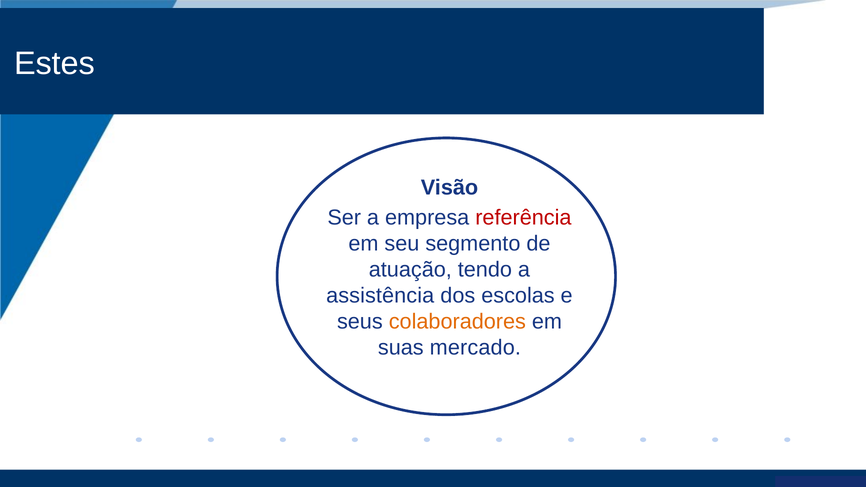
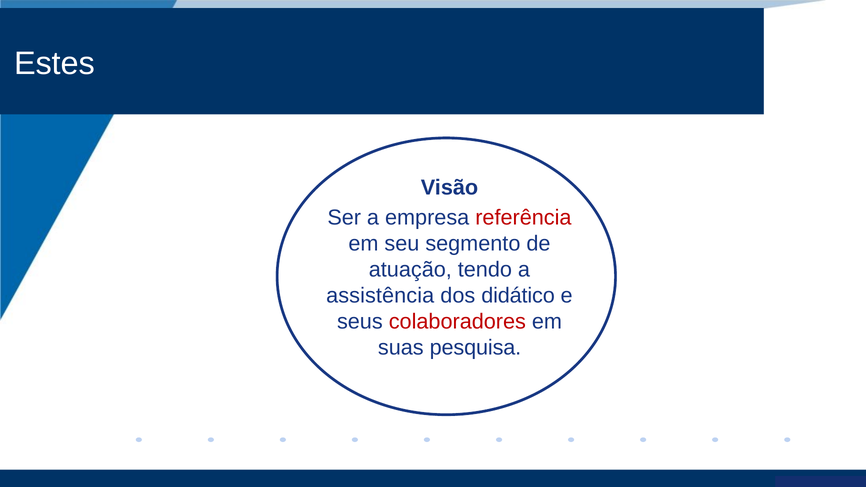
escolas: escolas -> didático
colaboradores colour: orange -> red
mercado: mercado -> pesquisa
